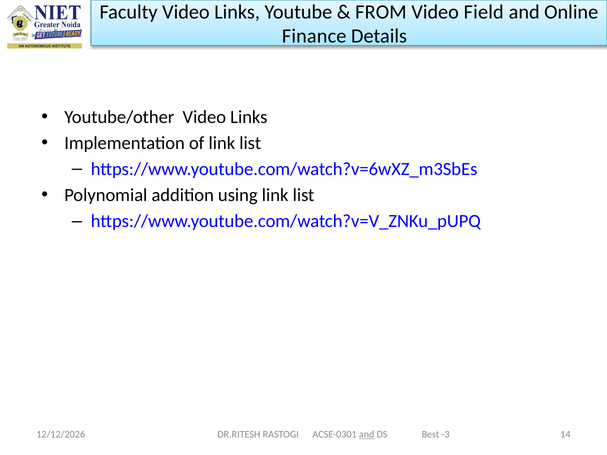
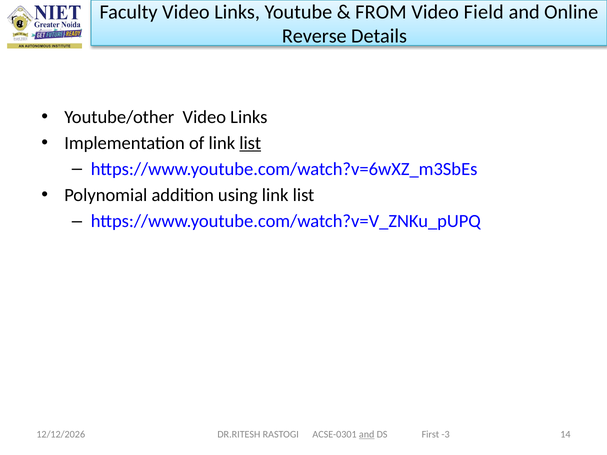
Finance: Finance -> Reverse
list at (250, 143) underline: none -> present
Best: Best -> First
